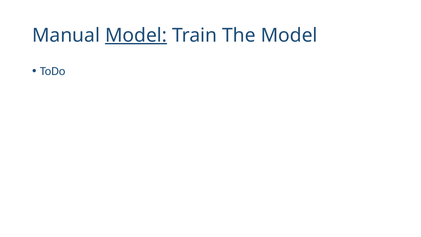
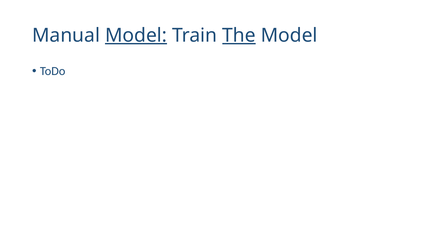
The underline: none -> present
